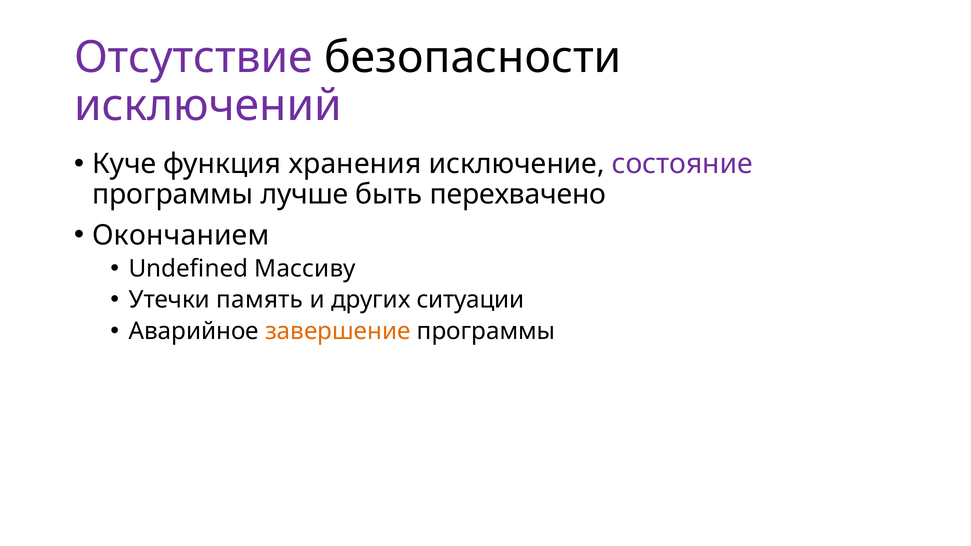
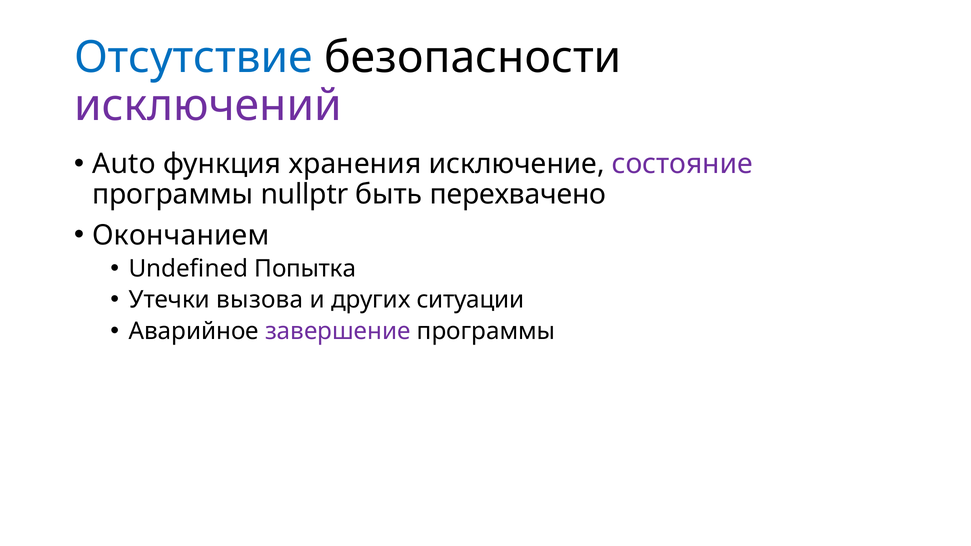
Отсутствие colour: purple -> blue
Куче: Куче -> Auto
лучше: лучше -> nullptr
Массиву: Массиву -> Попытка
память: память -> вызова
завершение colour: orange -> purple
